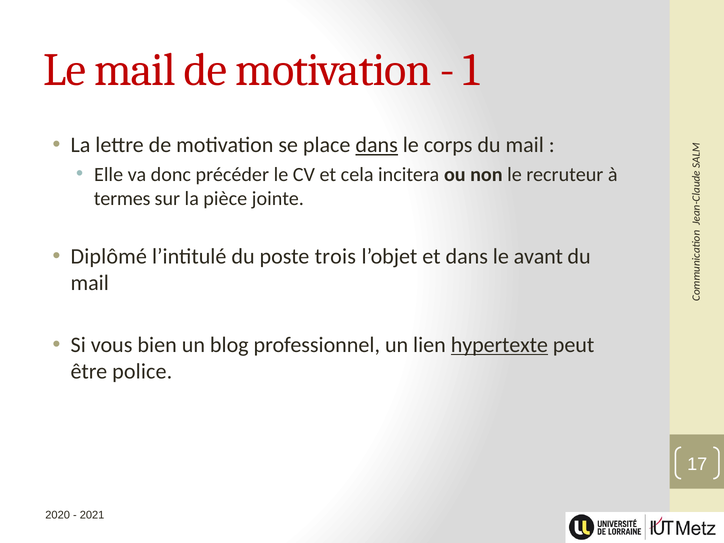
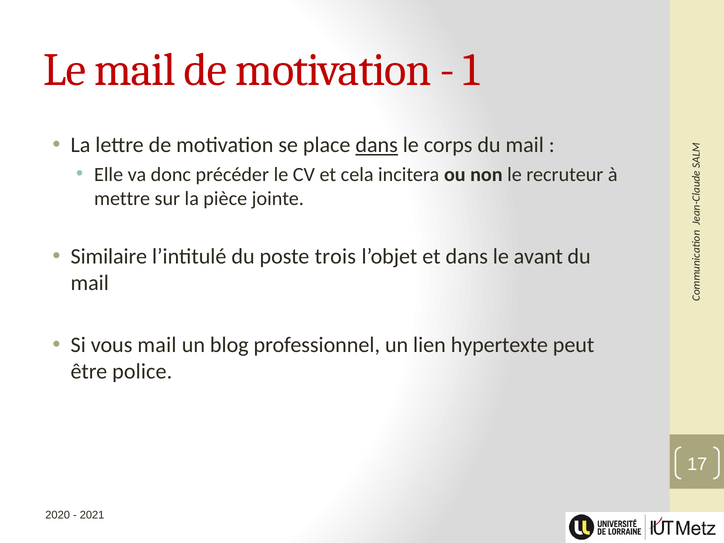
termes: termes -> mettre
Diplômé: Diplômé -> Similaire
vous bien: bien -> mail
hypertexte underline: present -> none
